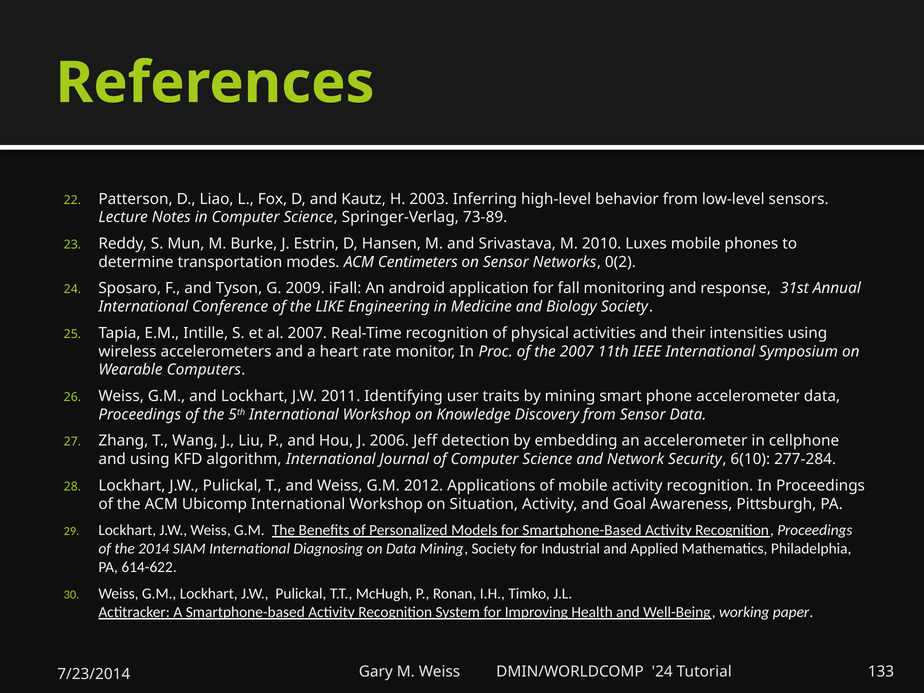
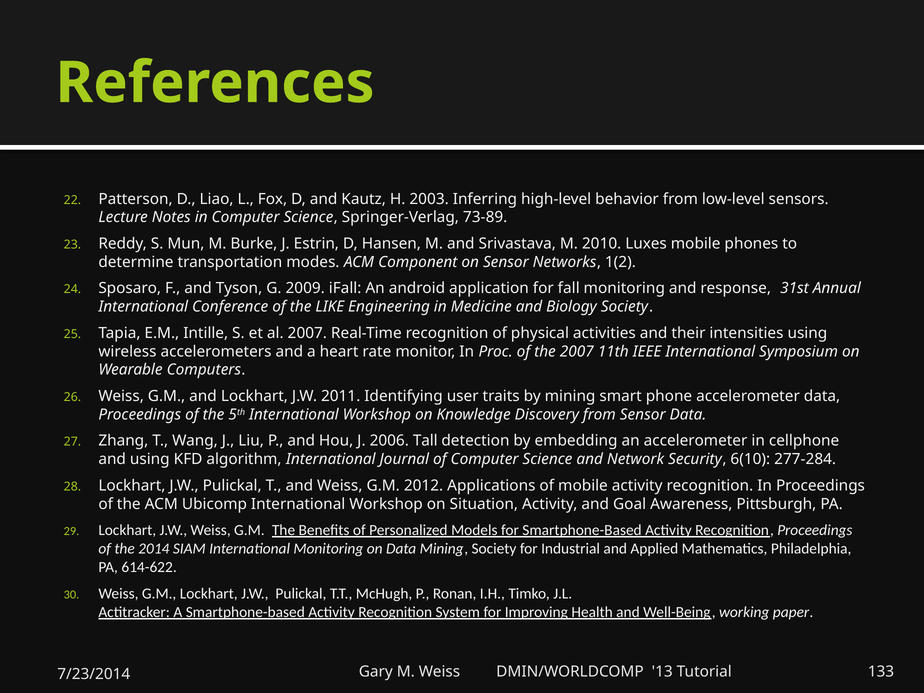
Centimeters: Centimeters -> Component
0(2: 0(2 -> 1(2
Jeff: Jeff -> Tall
International Diagnosing: Diagnosing -> Monitoring
DMIN/WORLDCOMP 24: 24 -> 13
